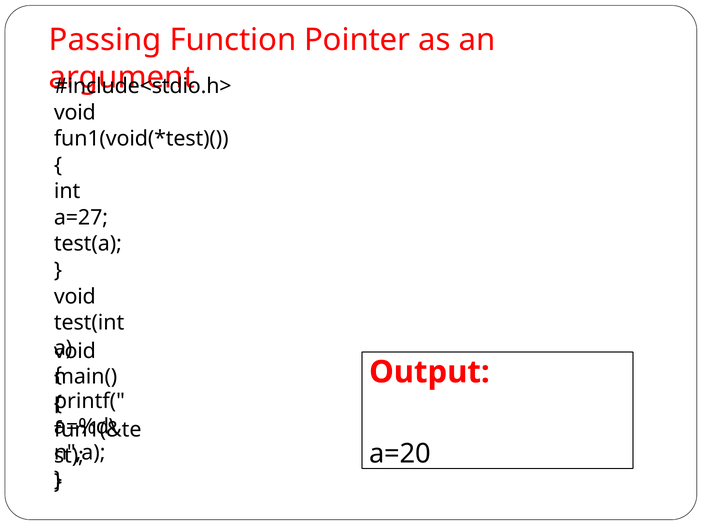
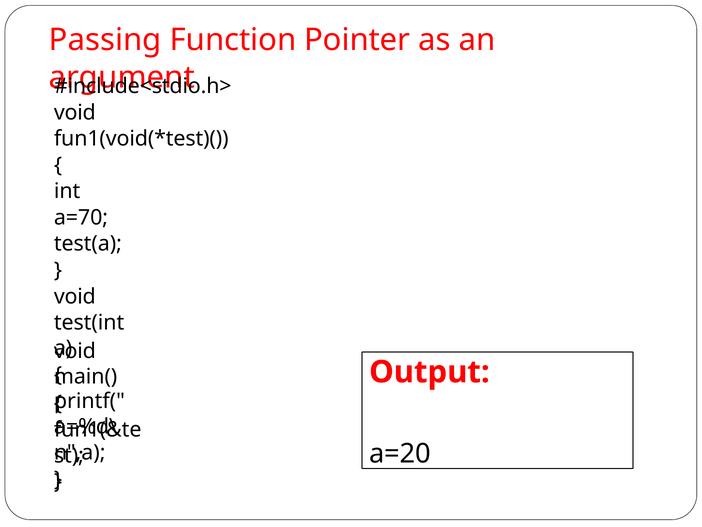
a=27: a=27 -> a=70
